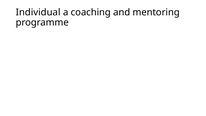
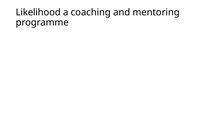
Individual: Individual -> Likelihood
